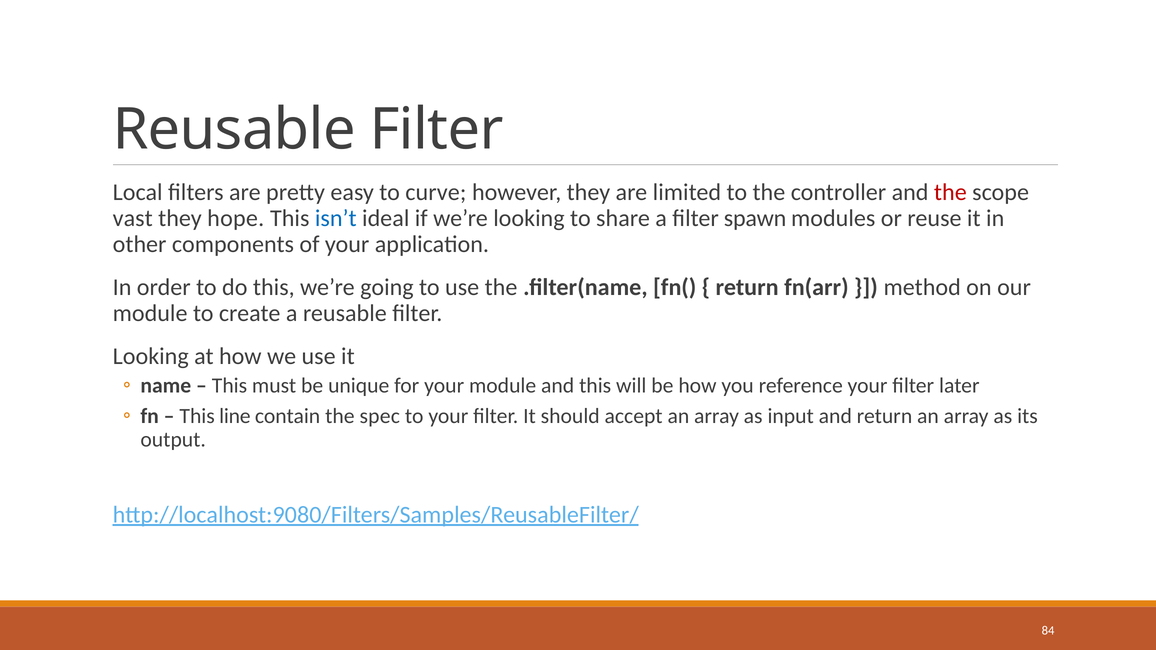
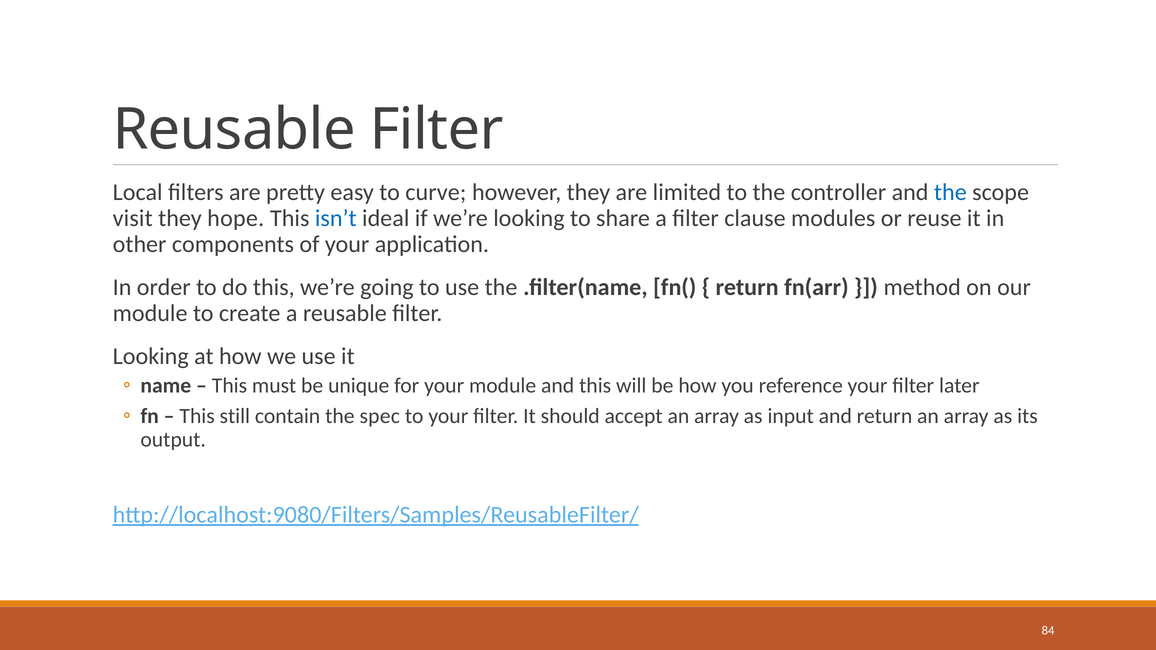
the at (950, 192) colour: red -> blue
vast: vast -> visit
spawn: spawn -> clause
line: line -> still
